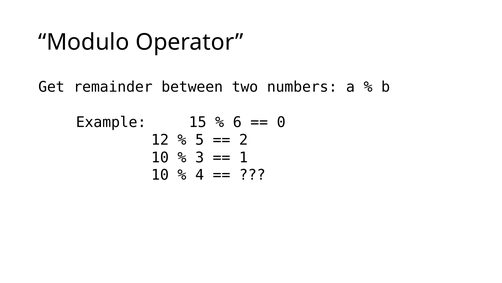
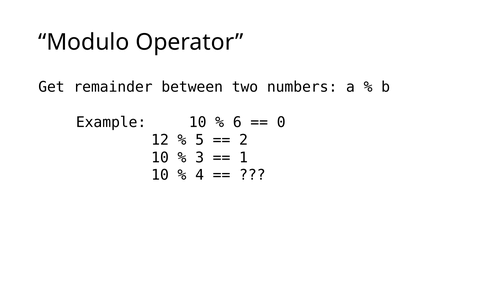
Example 15: 15 -> 10
